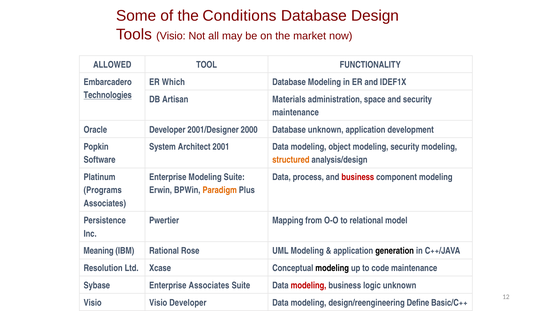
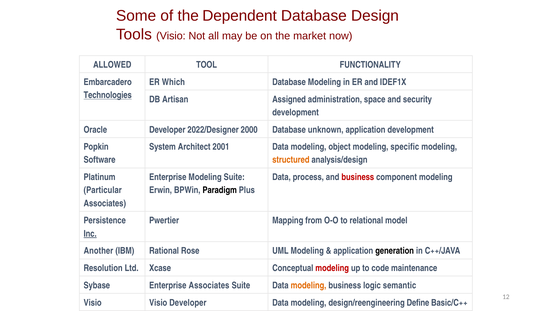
Conditions: Conditions -> Dependent
Materials: Materials -> Assigned
maintenance at (296, 112): maintenance -> development
2001/Designer: 2001/Designer -> 2022/Designer
modeling security: security -> specific
Programs: Programs -> Particular
Paradigm colour: orange -> black
Inc underline: none -> present
Meaning: Meaning -> Another
modeling at (332, 268) colour: black -> red
modeling at (309, 285) colour: red -> orange
logic unknown: unknown -> semantic
